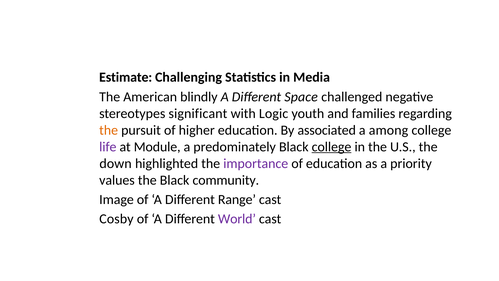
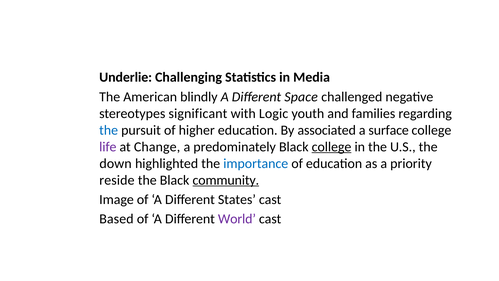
Estimate: Estimate -> Underlie
the at (109, 130) colour: orange -> blue
among: among -> surface
Module: Module -> Change
importance colour: purple -> blue
values: values -> reside
community underline: none -> present
Range: Range -> States
Cosby: Cosby -> Based
